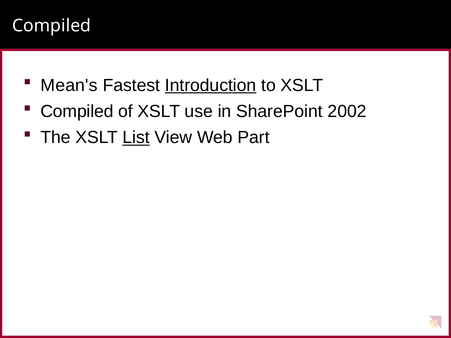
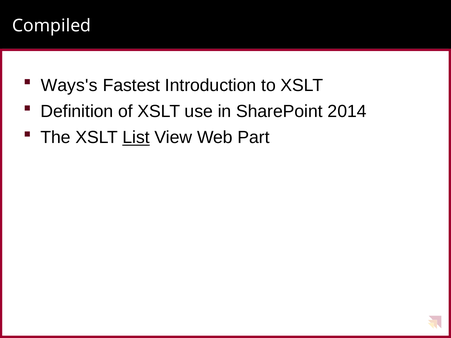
Mean's: Mean's -> Ways's
Introduction underline: present -> none
Compiled at (77, 112): Compiled -> Definition
2002: 2002 -> 2014
